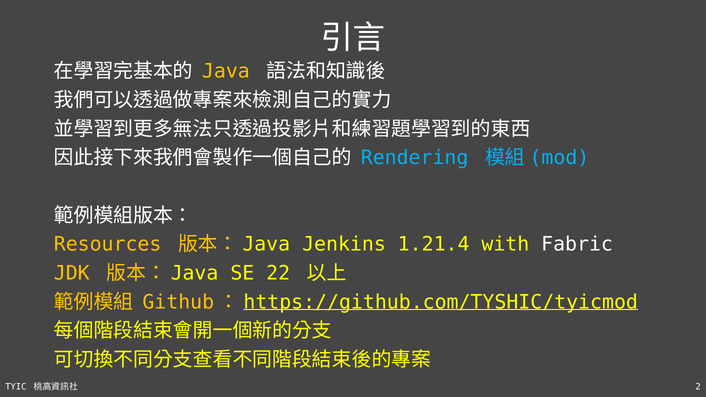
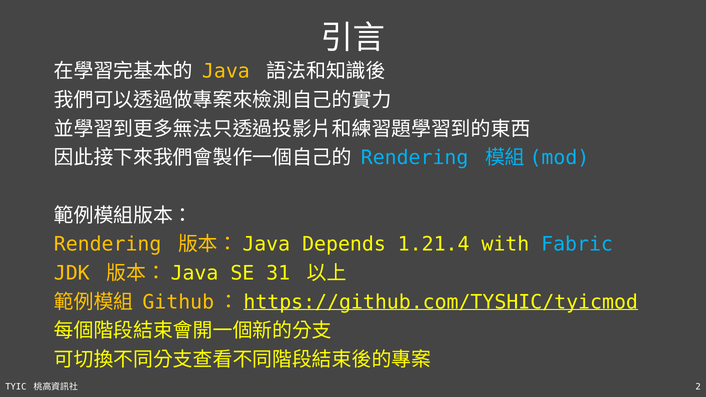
Resources at (108, 244): Resources -> Rendering
Jenkins: Jenkins -> Depends
Fabric colour: white -> light blue
22: 22 -> 31
